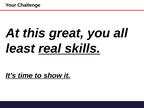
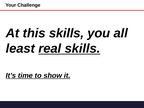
this great: great -> skills
